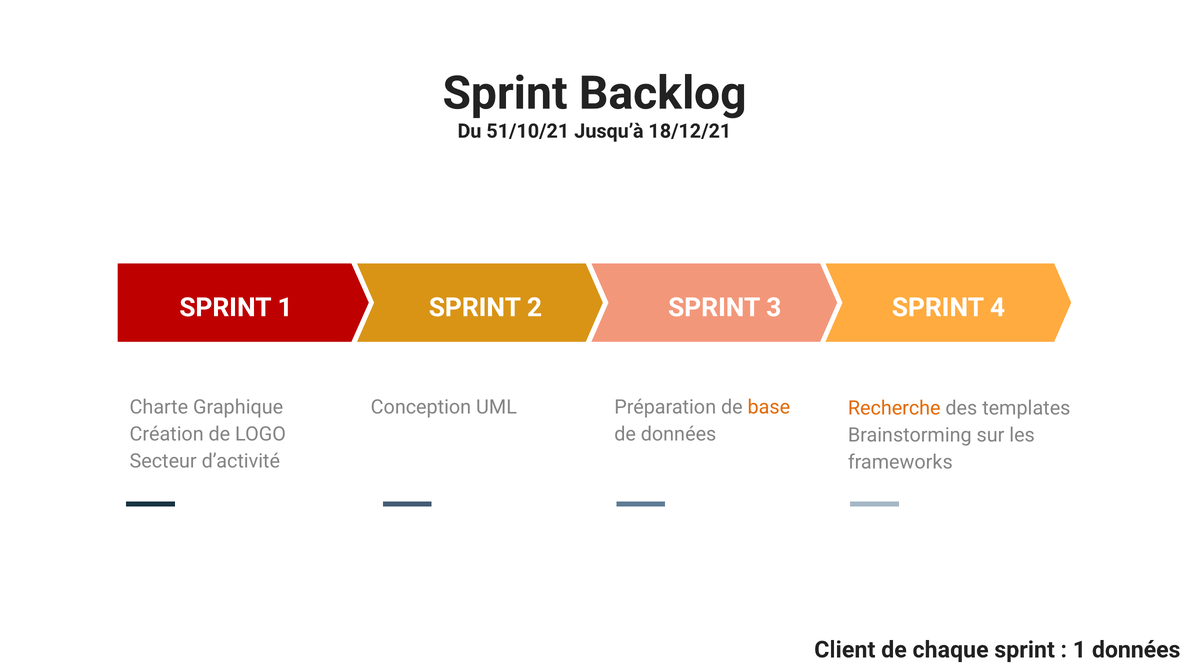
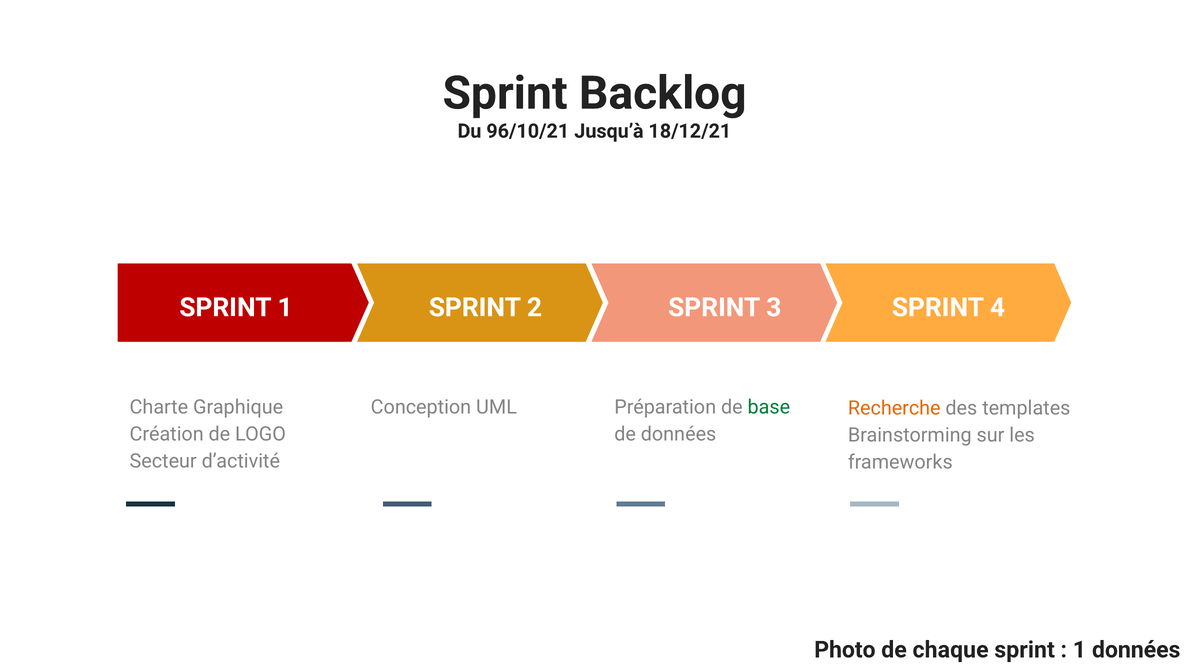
51/10/21: 51/10/21 -> 96/10/21
base colour: orange -> green
Client: Client -> Photo
